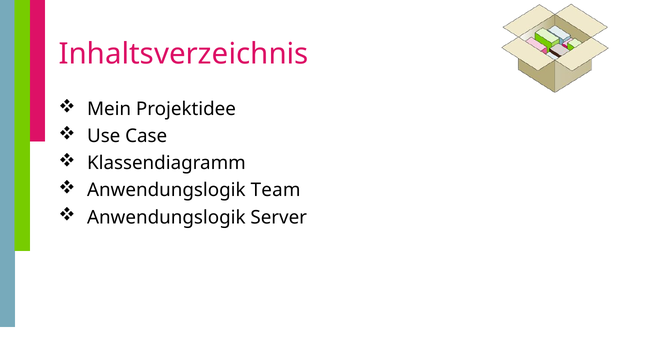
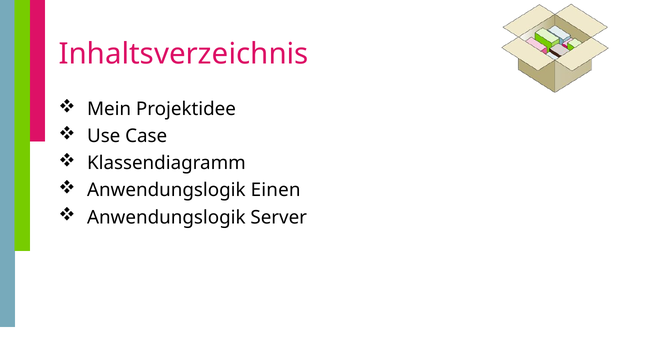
Team: Team -> Einen
